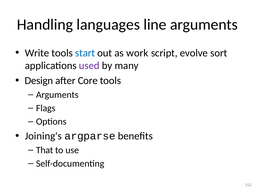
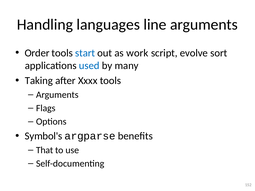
Write: Write -> Order
used colour: purple -> blue
Design: Design -> Taking
Core: Core -> Xxxx
Joining's: Joining's -> Symbol's
